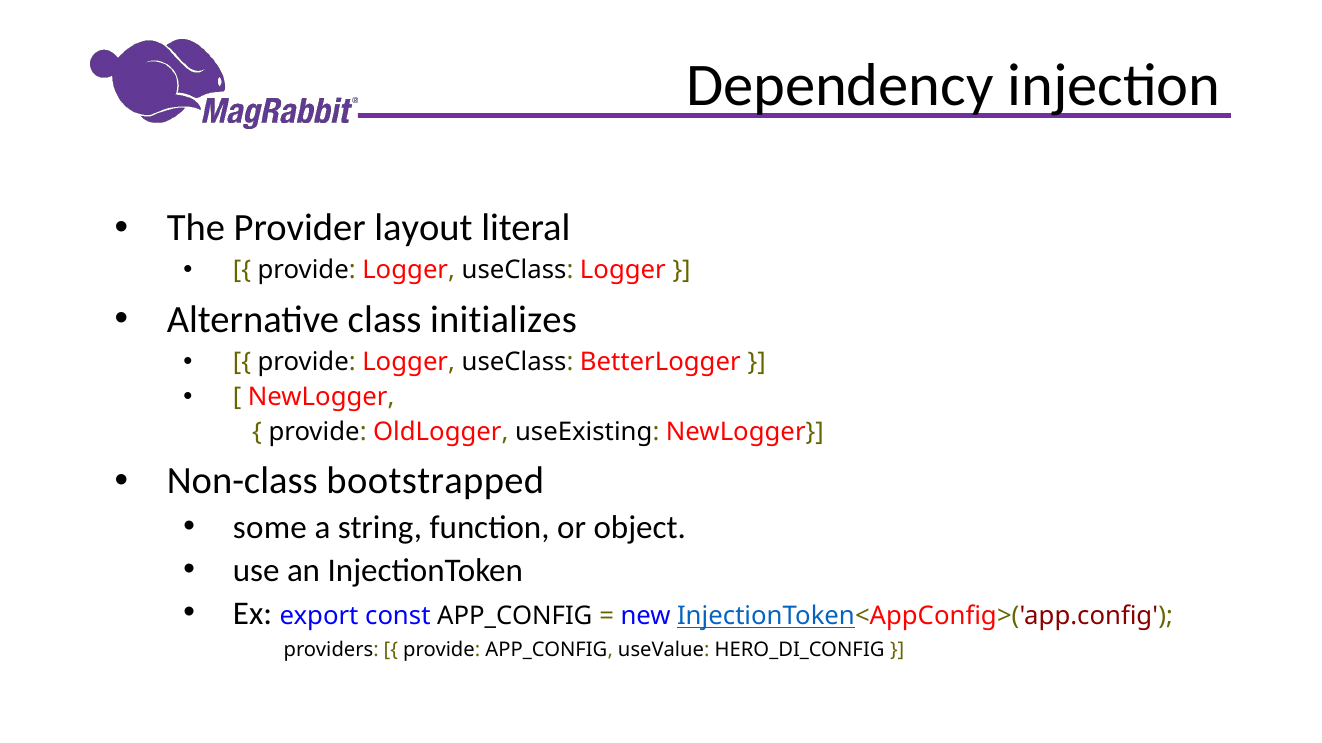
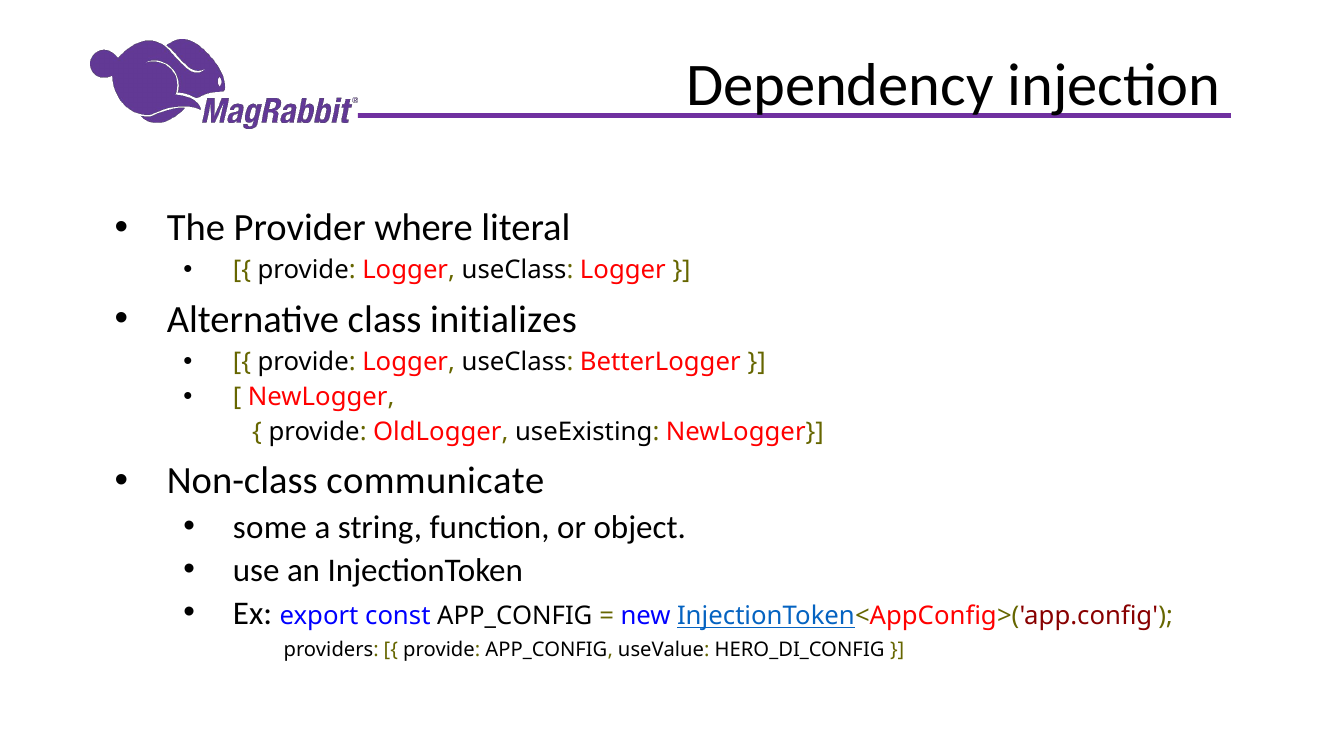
layout: layout -> where
bootstrapped: bootstrapped -> communicate
